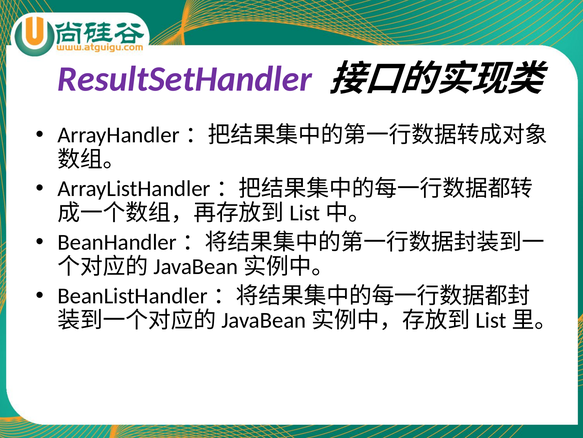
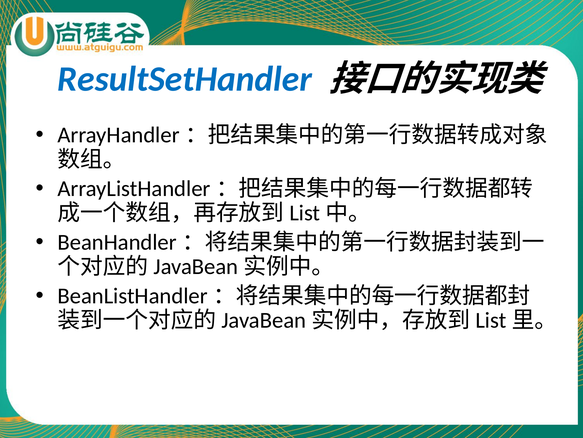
ResultSetHandler colour: purple -> blue
